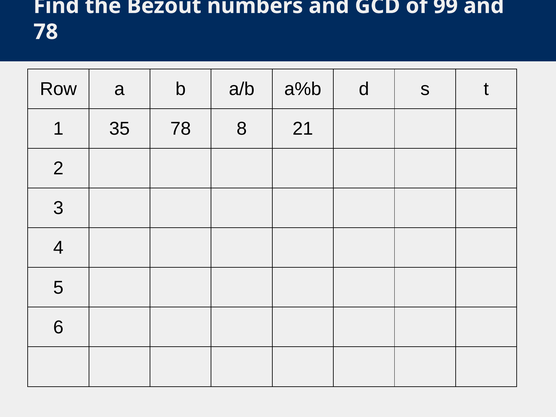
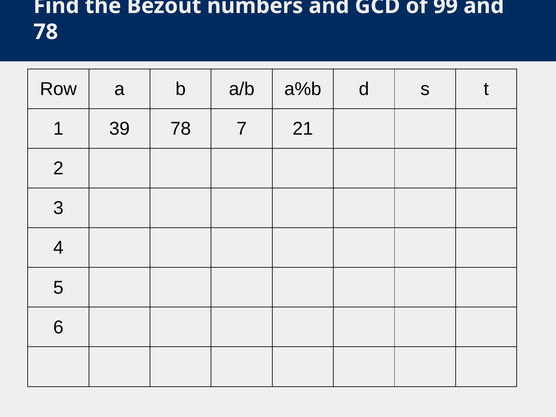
35: 35 -> 39
8: 8 -> 7
